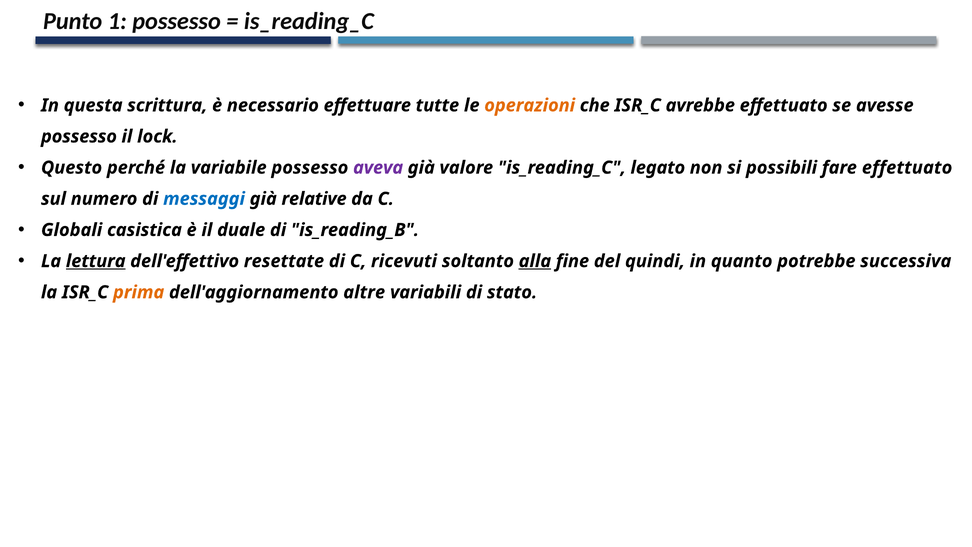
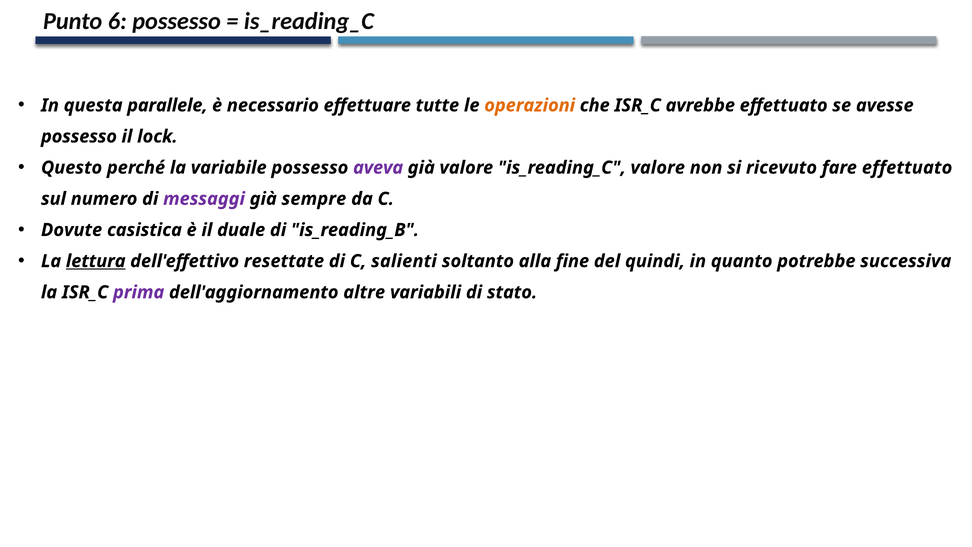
1: 1 -> 6
scrittura: scrittura -> parallele
is_reading_C legato: legato -> valore
possibili: possibili -> ricevuto
messaggi colour: blue -> purple
relative: relative -> sempre
Globali: Globali -> Dovute
ricevuti: ricevuti -> salienti
alla underline: present -> none
prima colour: orange -> purple
